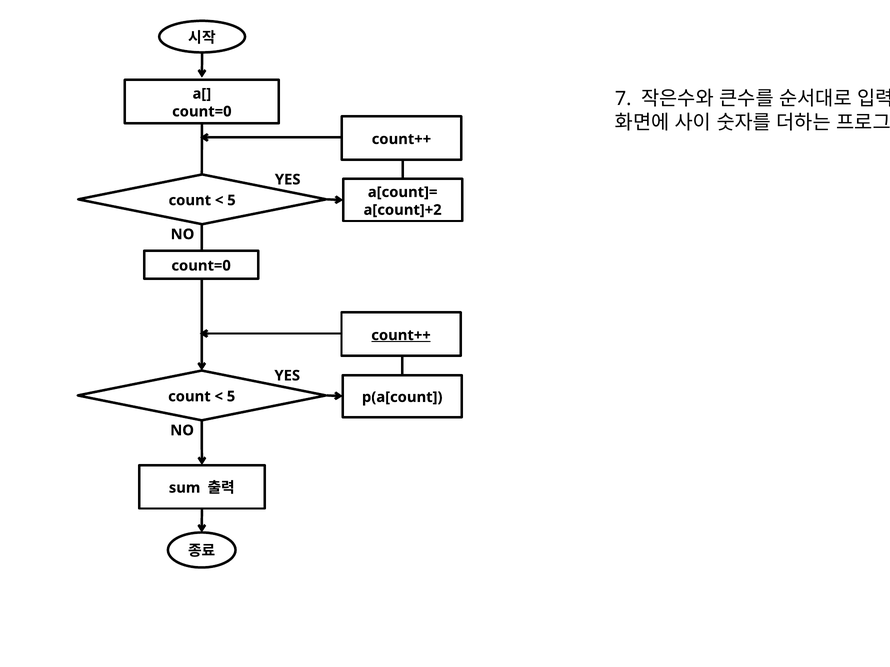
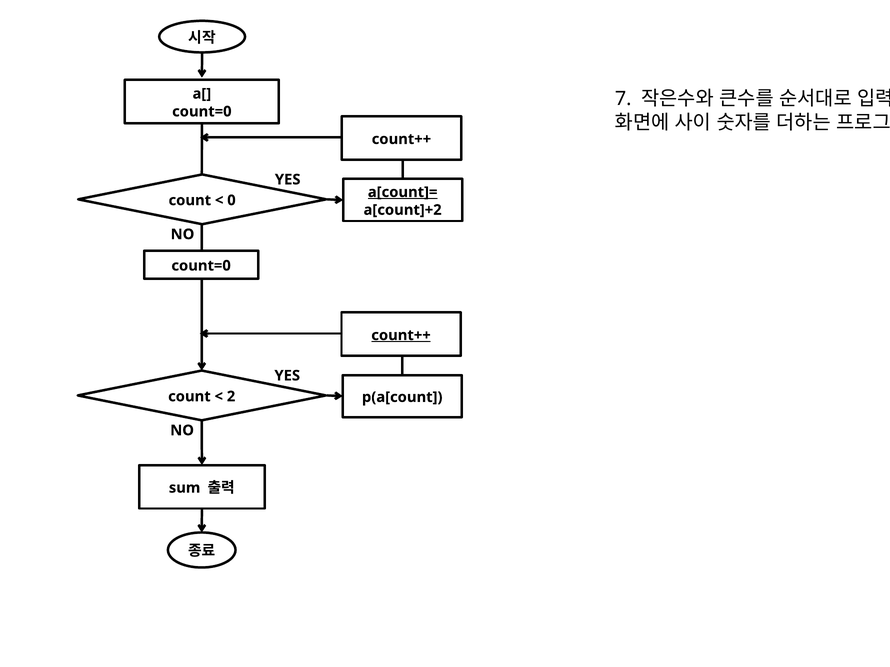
a[count]= underline: none -> present
5 at (231, 200): 5 -> 0
5 at (231, 397): 5 -> 2
